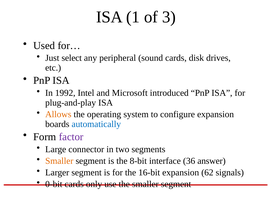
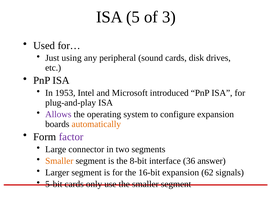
1: 1 -> 5
select: select -> using
1992: 1992 -> 1953
Allows colour: orange -> purple
automatically colour: blue -> orange
0-bit: 0-bit -> 5-bit
